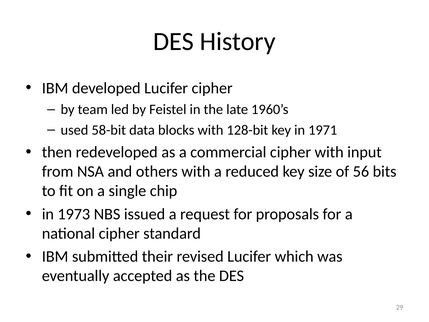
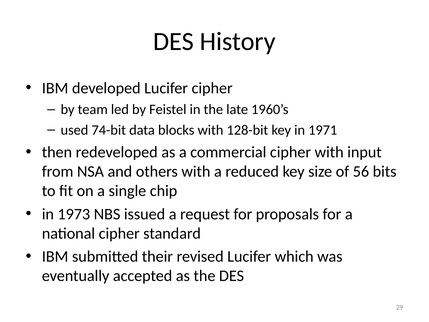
58-bit: 58-bit -> 74-bit
